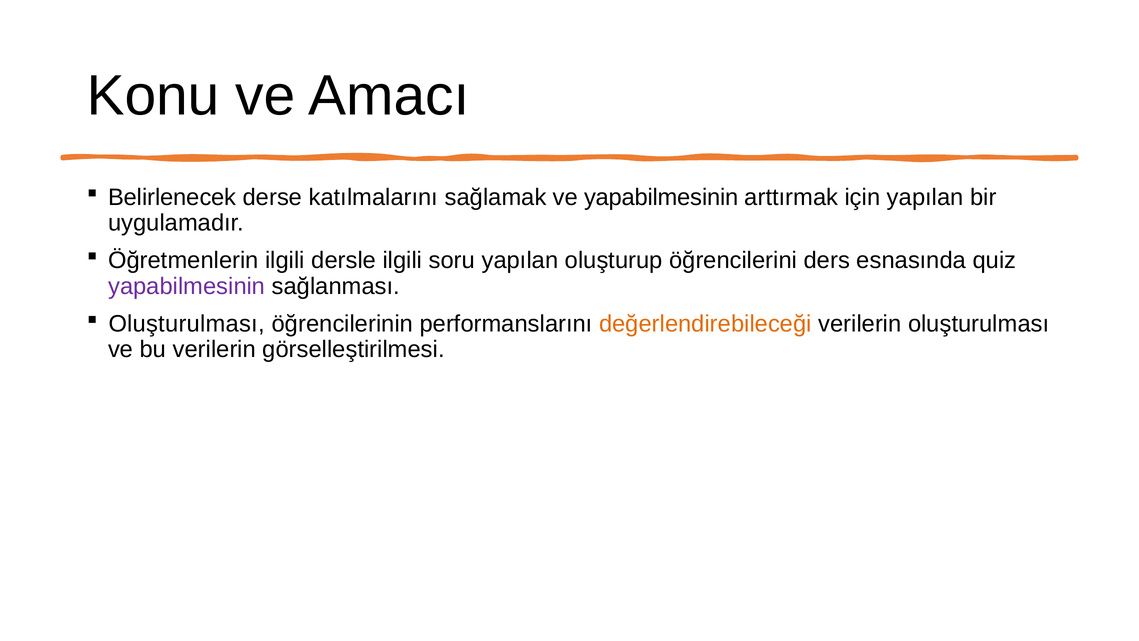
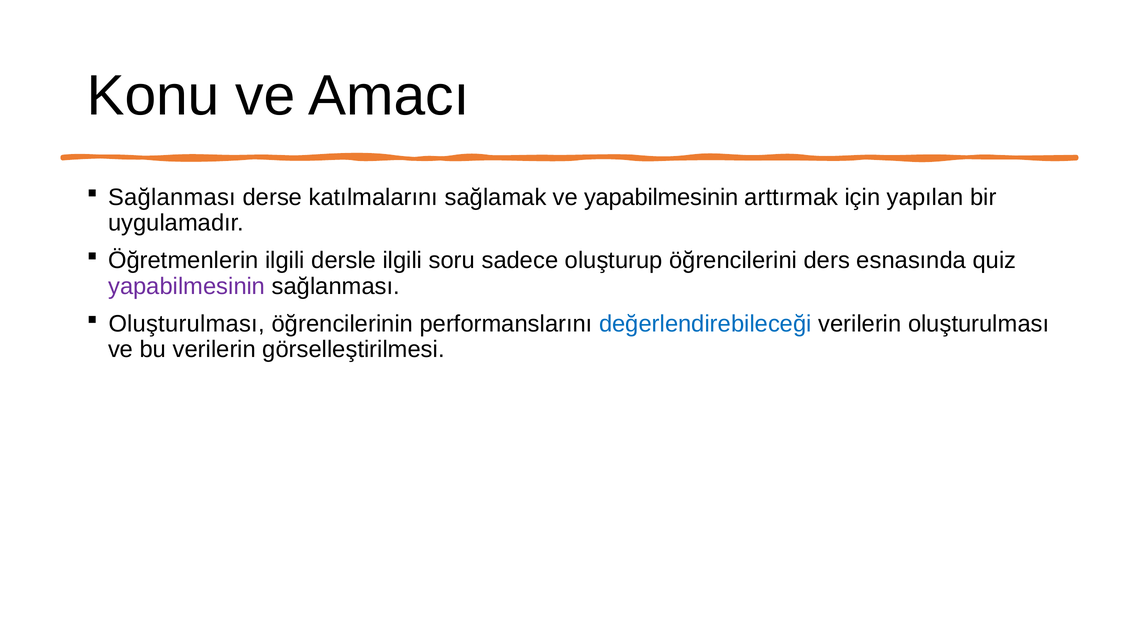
Belirlenecek at (172, 197): Belirlenecek -> Sağlanması
soru yapılan: yapılan -> sadece
değerlendirebileceği colour: orange -> blue
